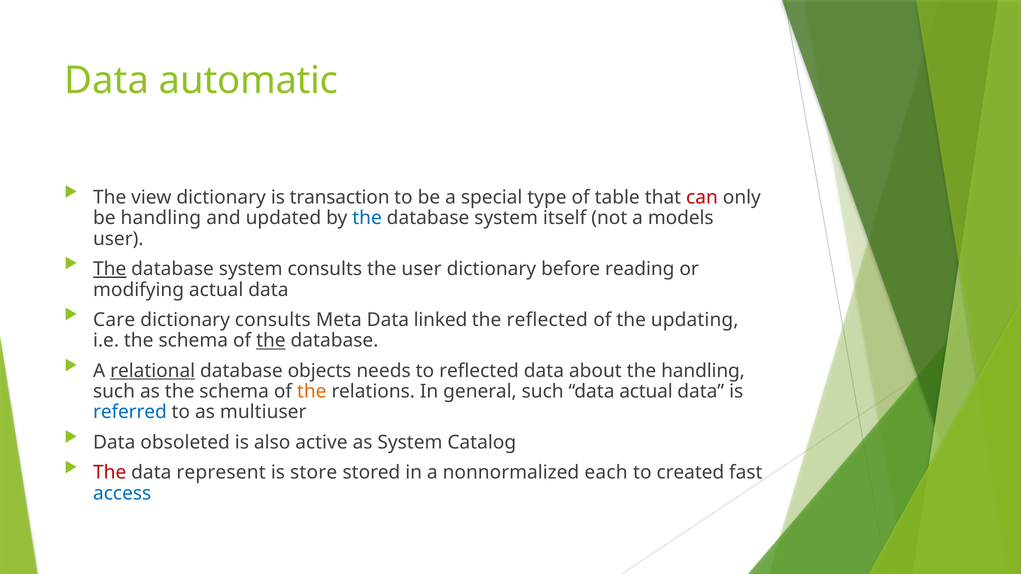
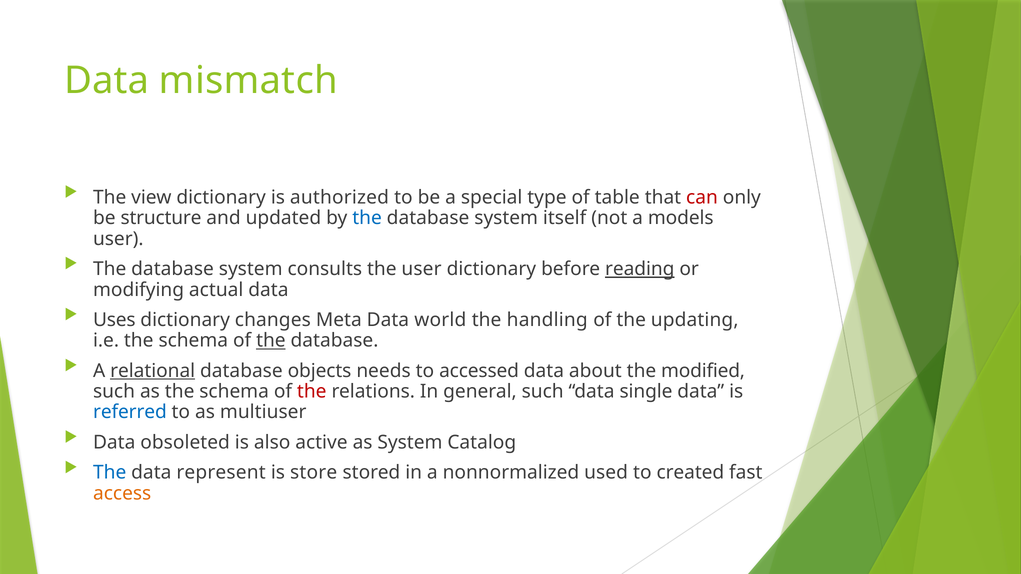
automatic: automatic -> mismatch
transaction: transaction -> authorized
be handling: handling -> structure
The at (110, 269) underline: present -> none
reading underline: none -> present
Care: Care -> Uses
dictionary consults: consults -> changes
linked: linked -> world
the reflected: reflected -> handling
to reflected: reflected -> accessed
the handling: handling -> modified
the at (312, 392) colour: orange -> red
data actual: actual -> single
The at (110, 473) colour: red -> blue
each: each -> used
access colour: blue -> orange
